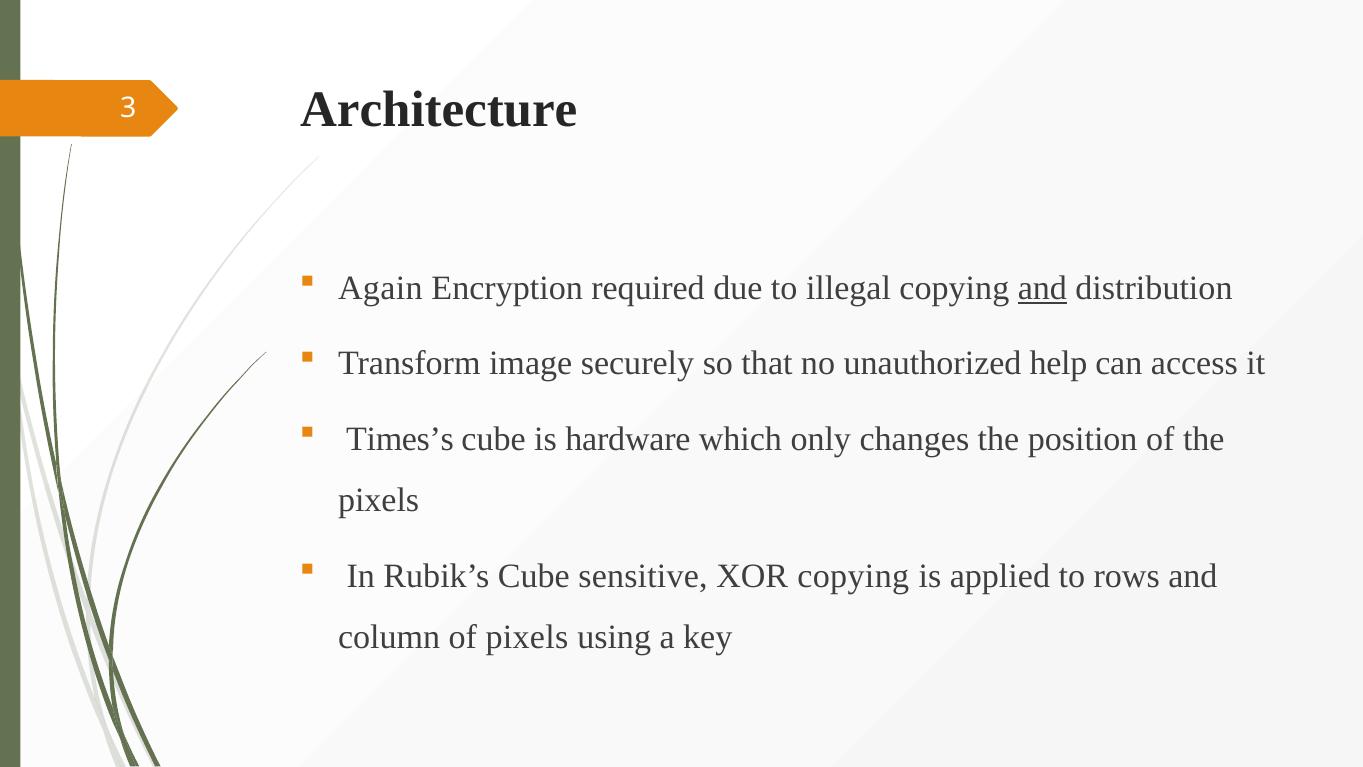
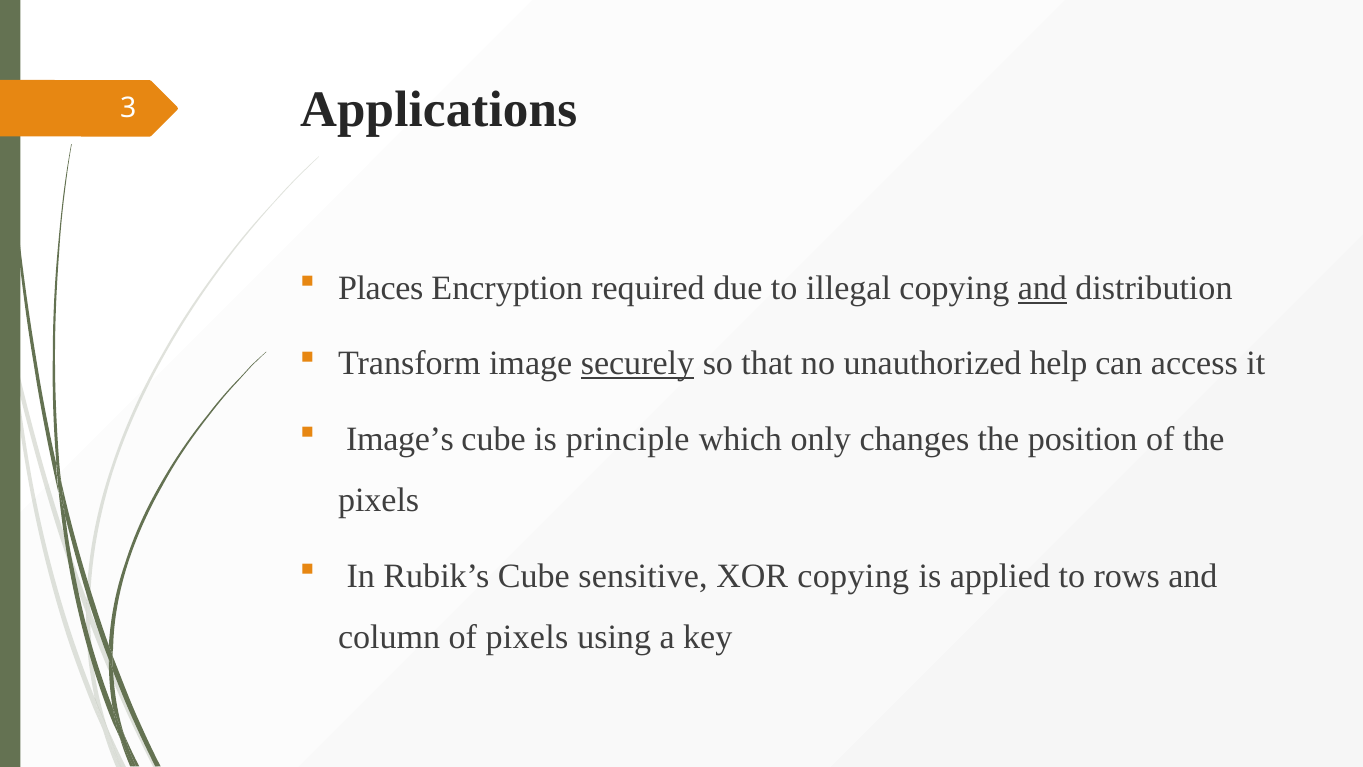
Architecture: Architecture -> Applications
Again: Again -> Places
securely underline: none -> present
Times’s: Times’s -> Image’s
hardware: hardware -> principle
